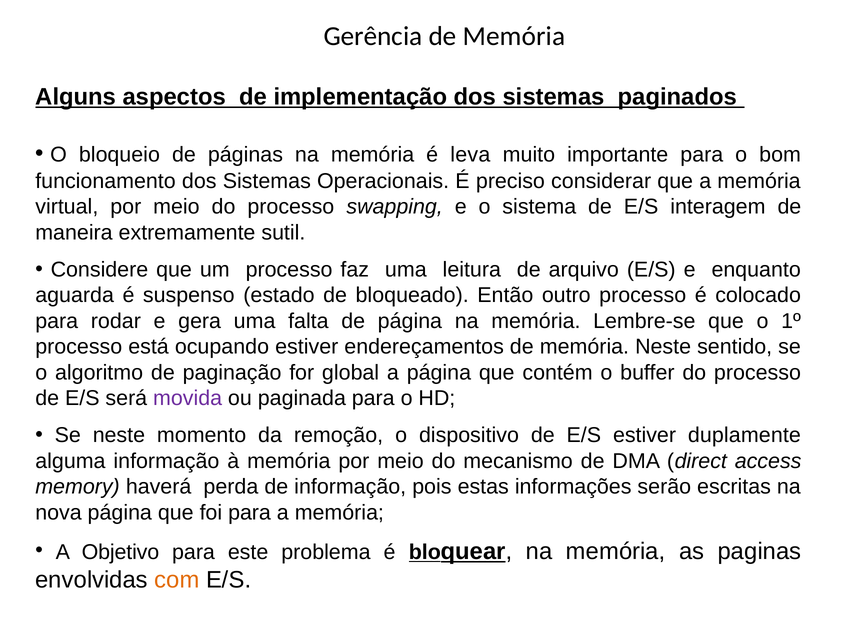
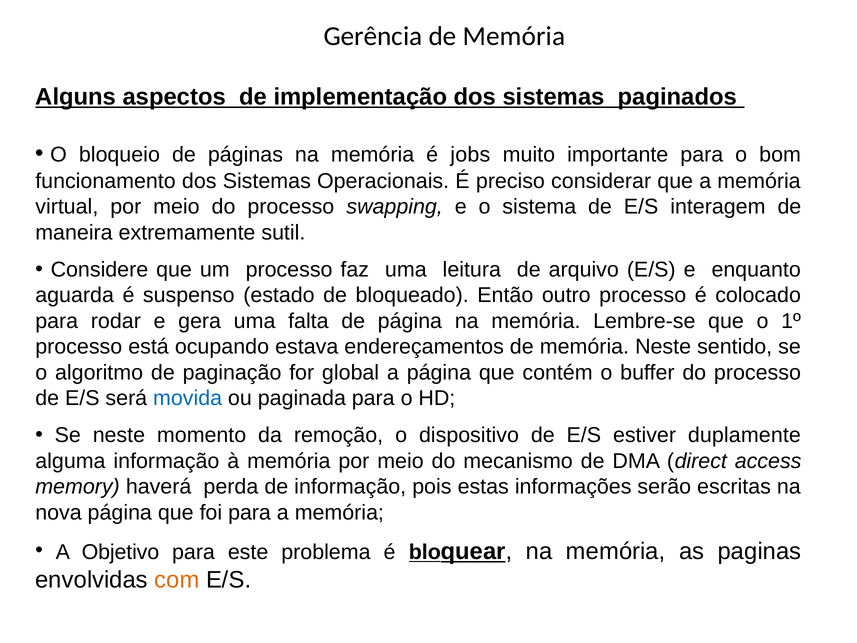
leva: leva -> jobs
ocupando estiver: estiver -> estava
movida colour: purple -> blue
